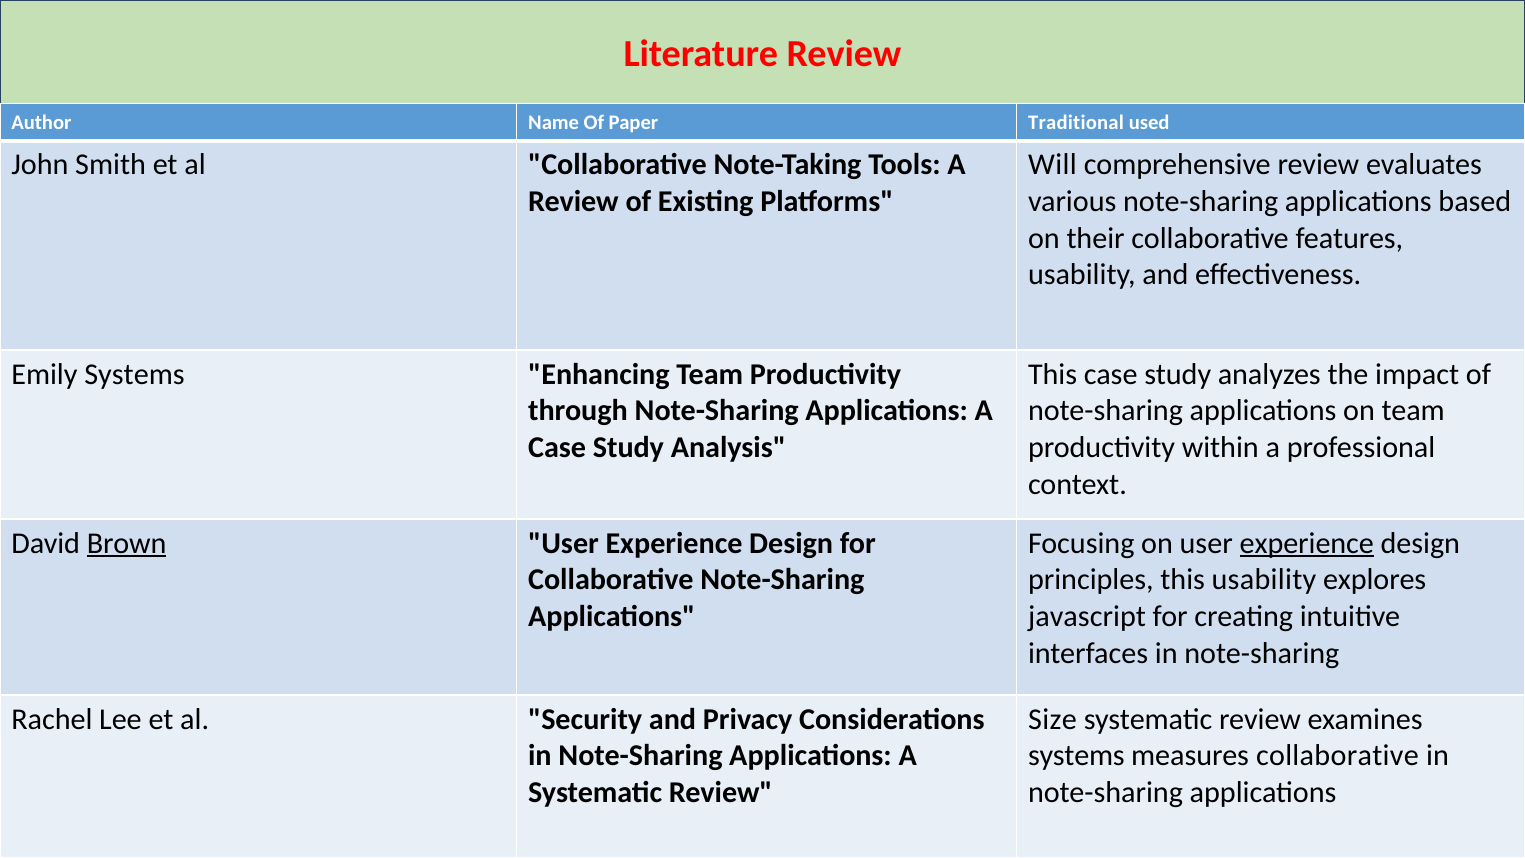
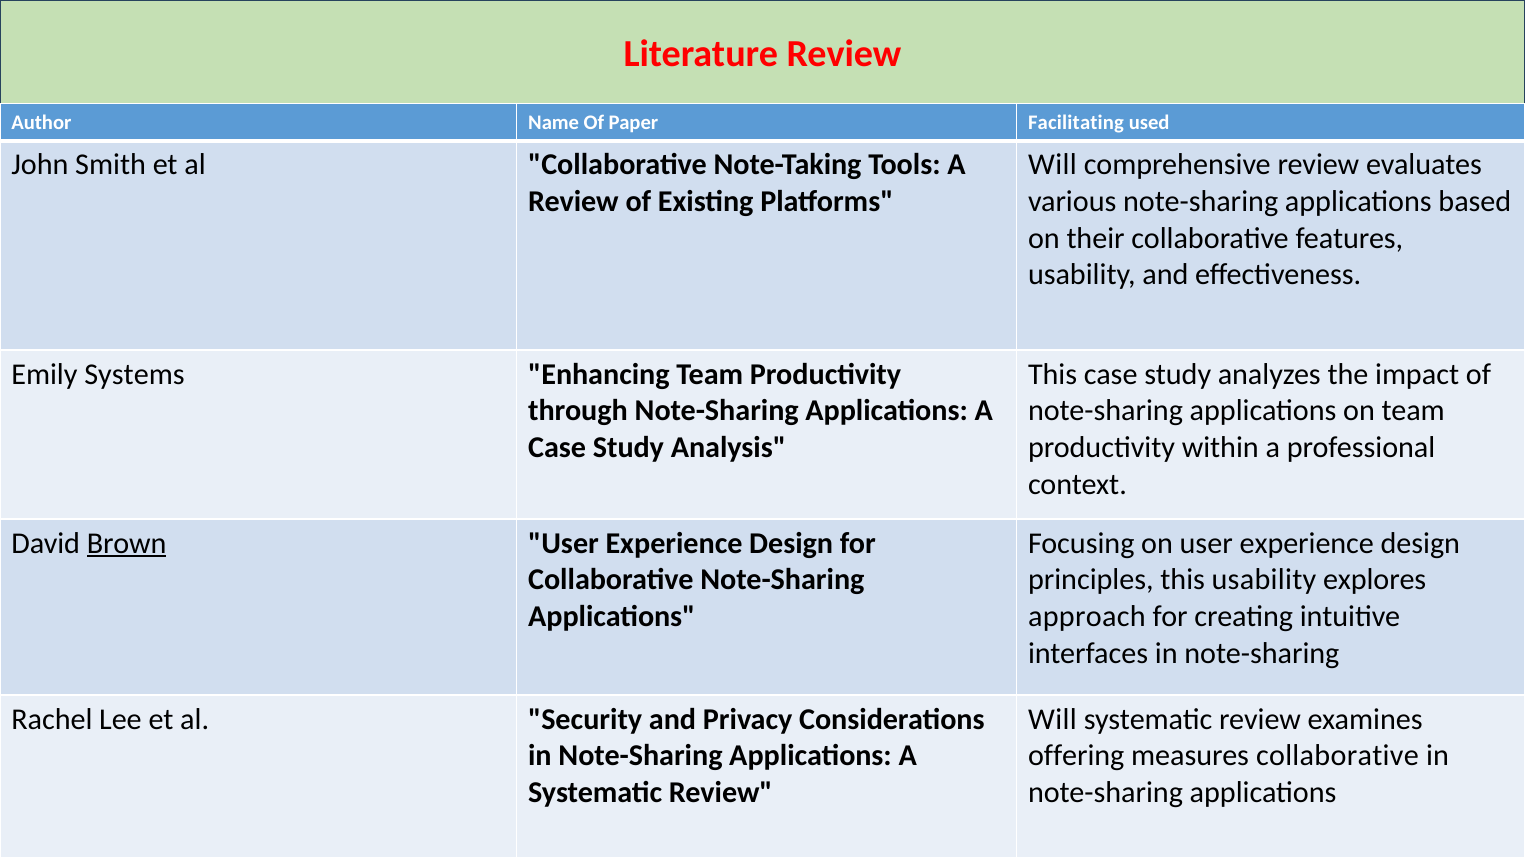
Traditional: Traditional -> Facilitating
experience at (1307, 543) underline: present -> none
javascript: javascript -> approach
Size at (1052, 719): Size -> Will
systems at (1076, 756): systems -> offering
